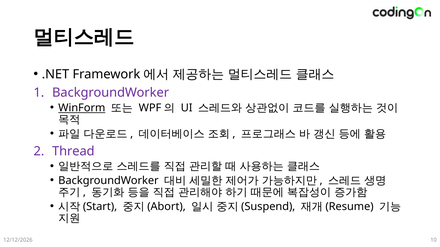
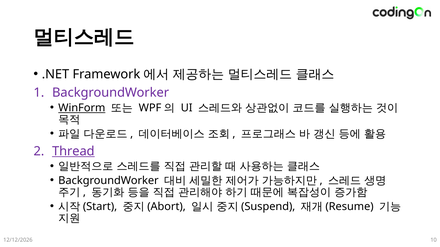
Thread underline: none -> present
